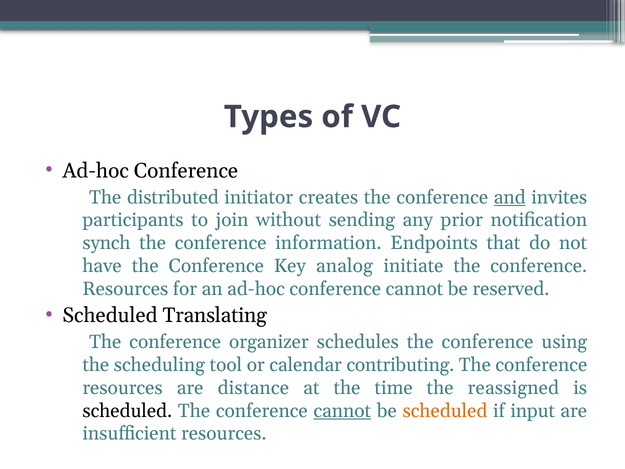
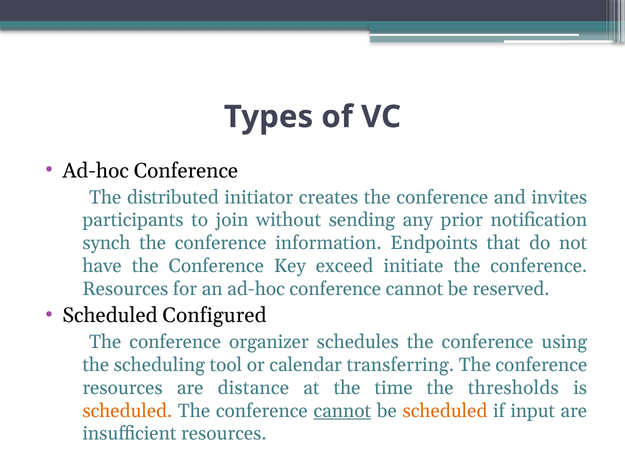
and underline: present -> none
analog: analog -> exceed
Translating: Translating -> Configured
contributing: contributing -> transferring
reassigned: reassigned -> thresholds
scheduled at (127, 410) colour: black -> orange
